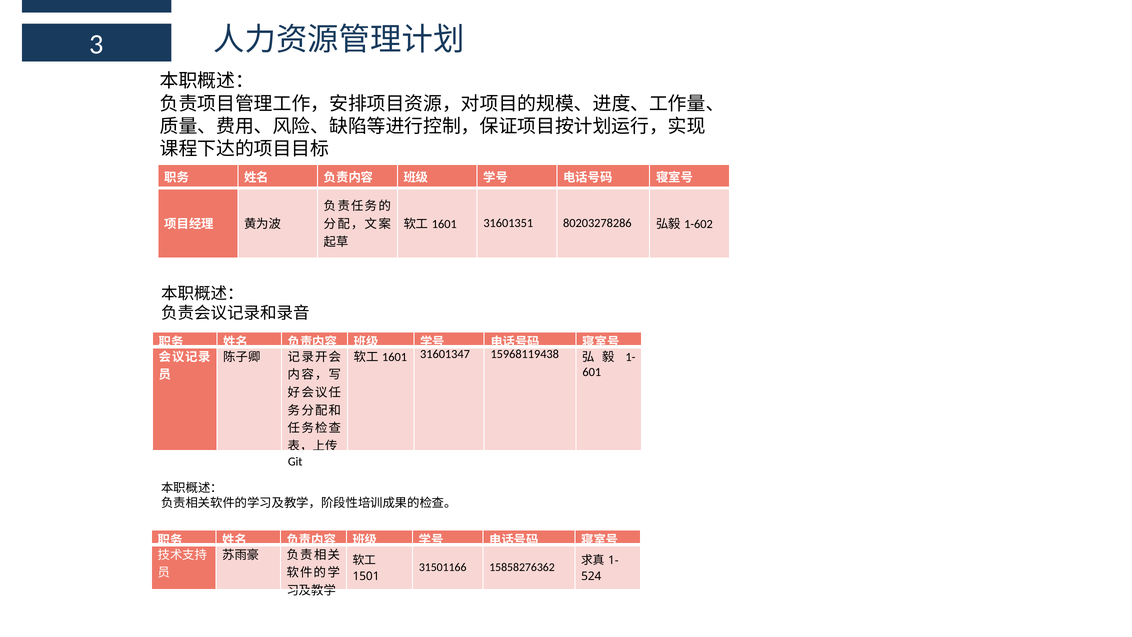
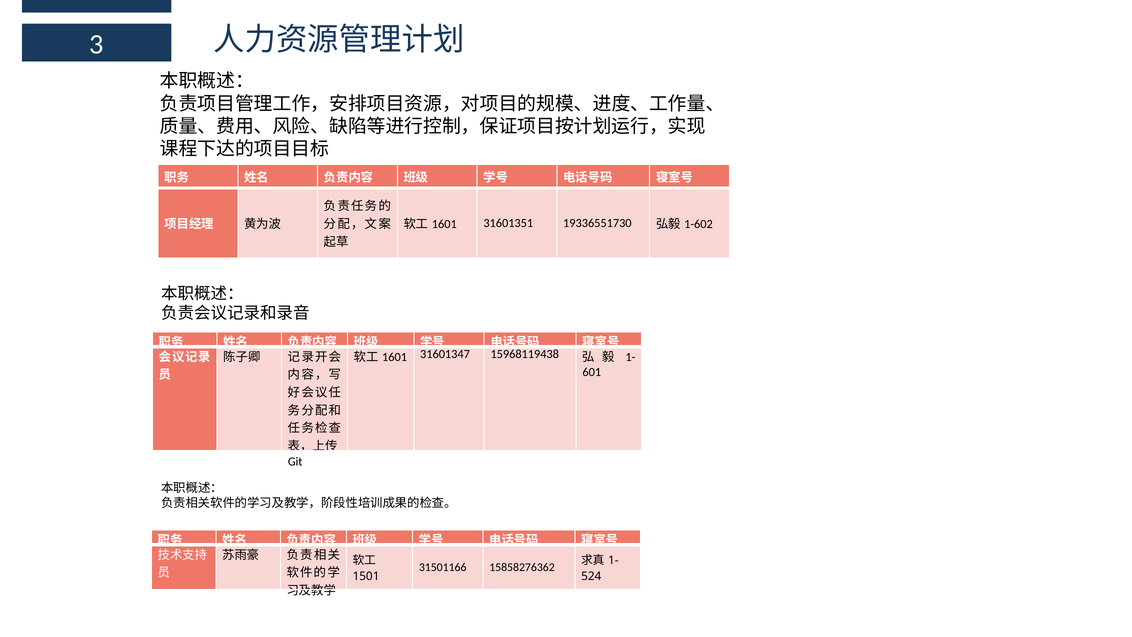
80203278286: 80203278286 -> 19336551730
